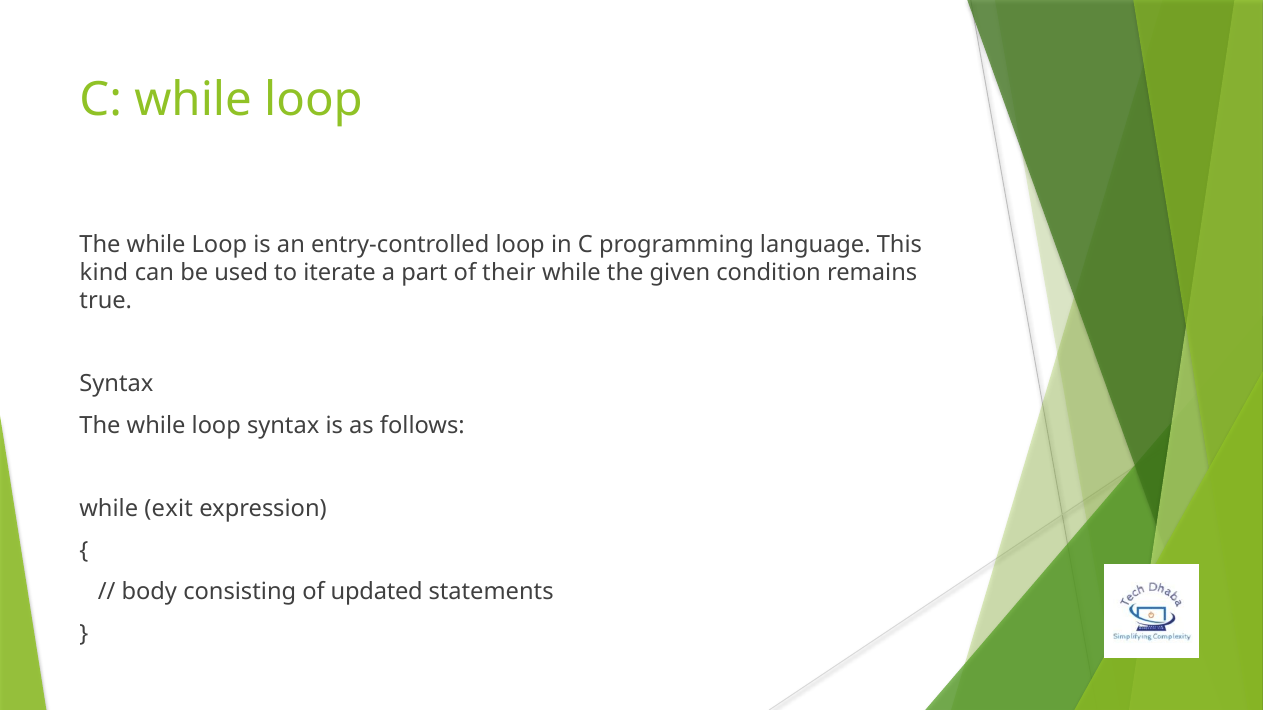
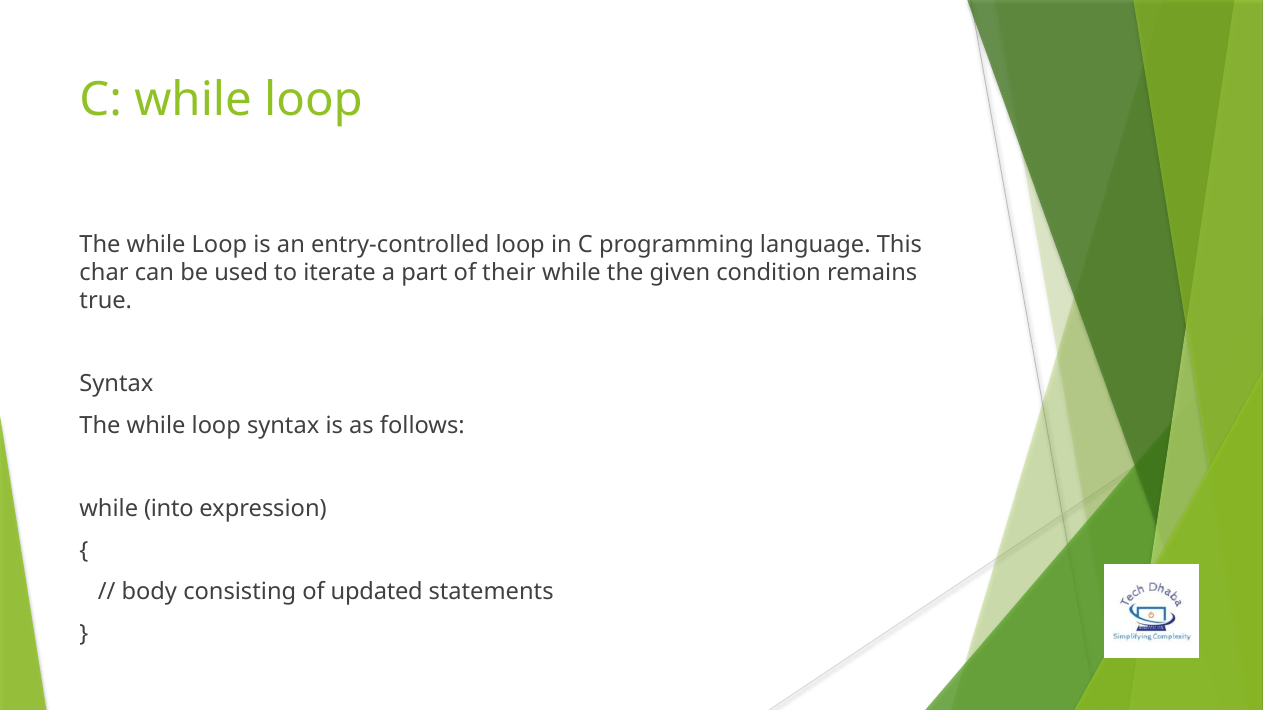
kind: kind -> char
exit: exit -> into
